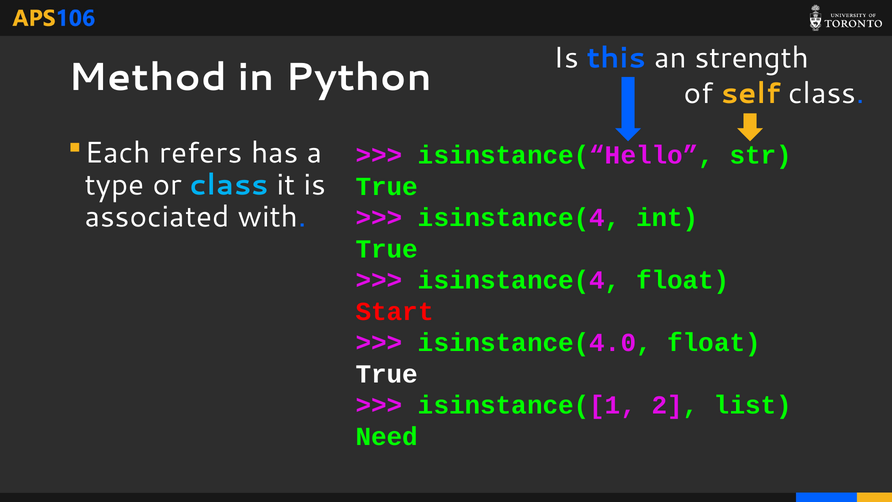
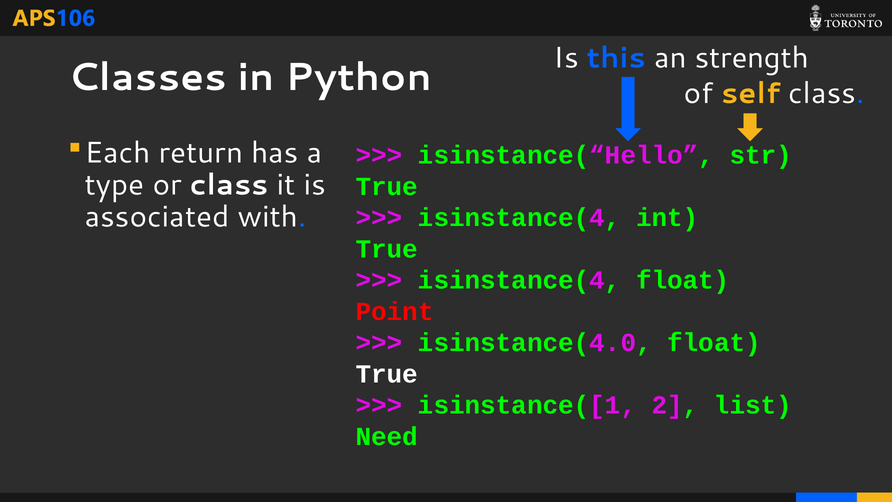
Method: Method -> Classes
refers: refers -> return
class at (229, 185) colour: light blue -> white
Start: Start -> Point
